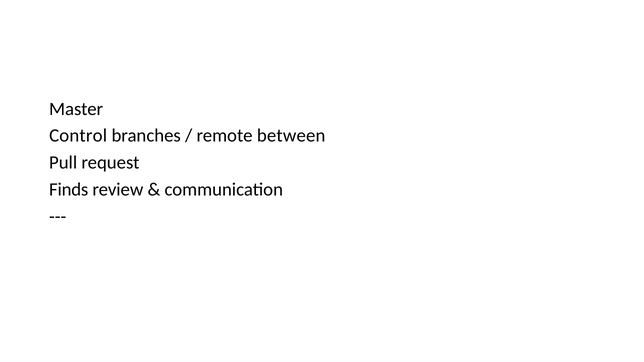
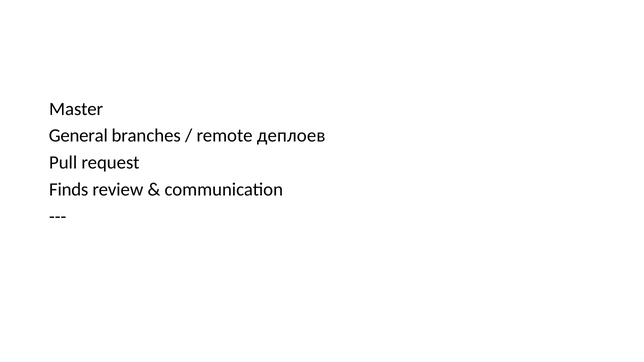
Control: Control -> General
between: between -> деплоев
